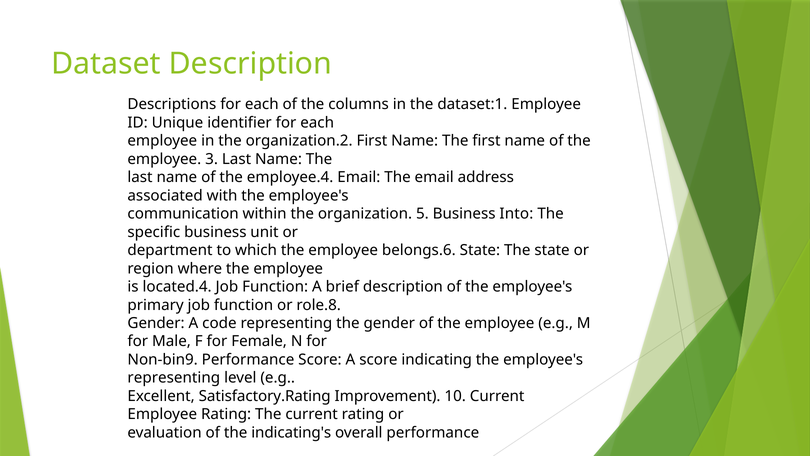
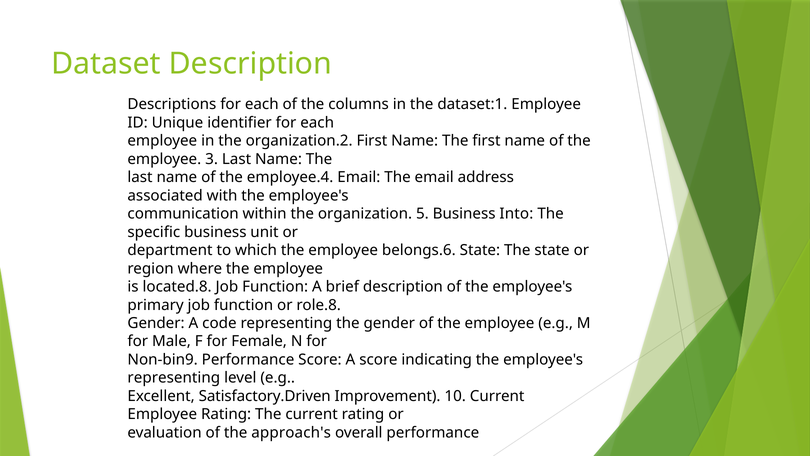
located.4: located.4 -> located.8
Satisfactory.Rating: Satisfactory.Rating -> Satisfactory.Driven
indicating's: indicating's -> approach's
